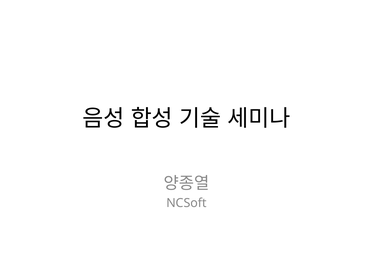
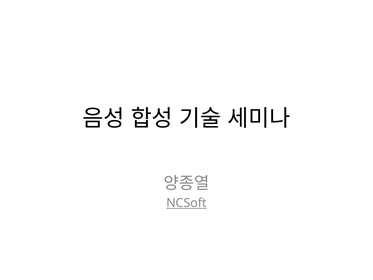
NCSoft underline: none -> present
